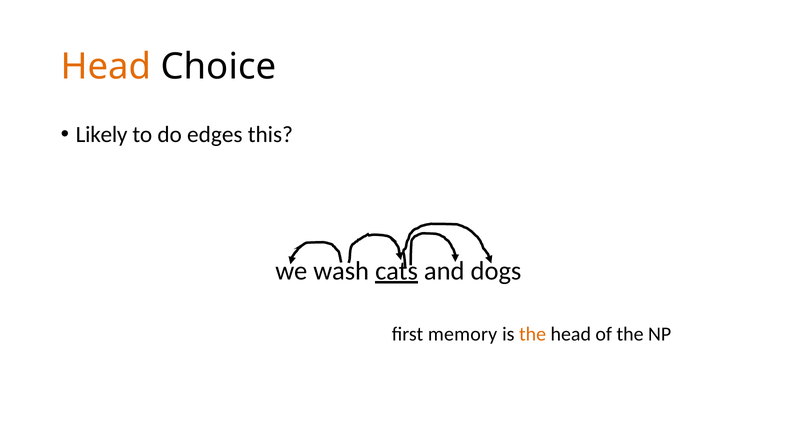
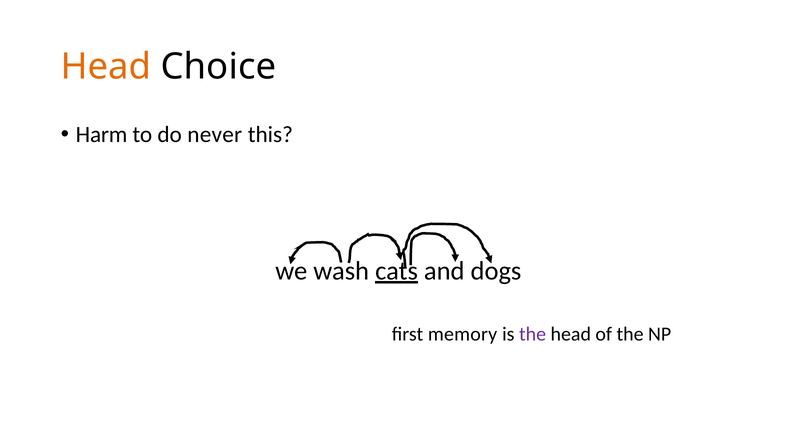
Likely: Likely -> Harm
edges: edges -> never
the at (533, 334) colour: orange -> purple
